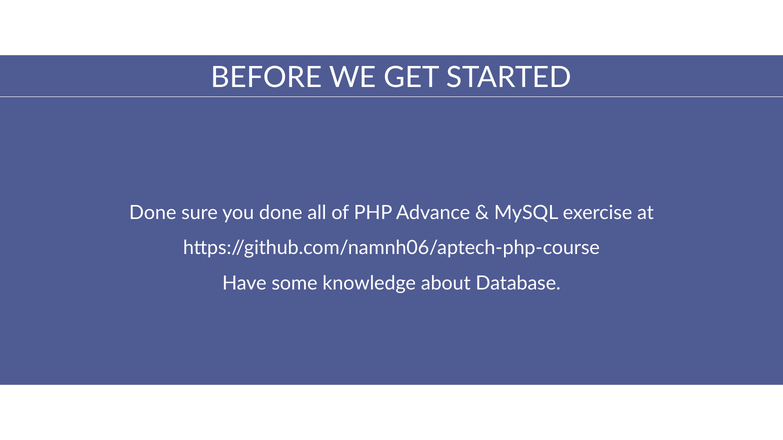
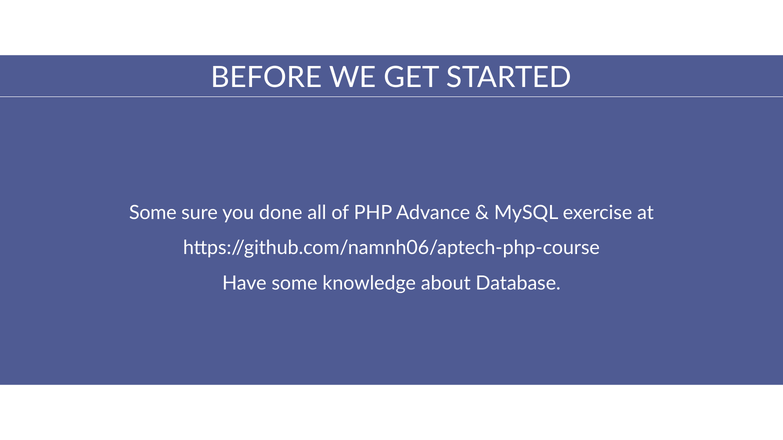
Done at (153, 213): Done -> Some
